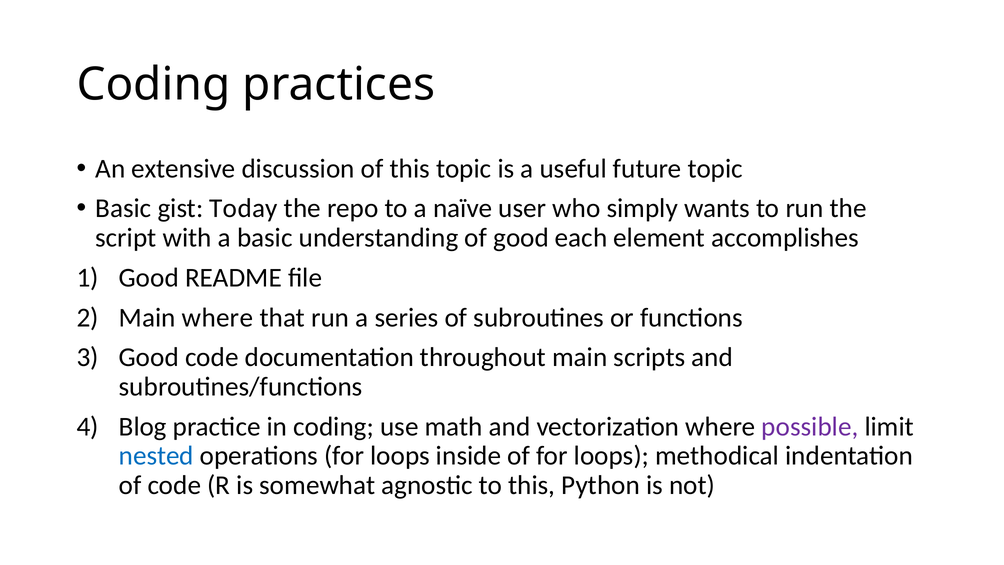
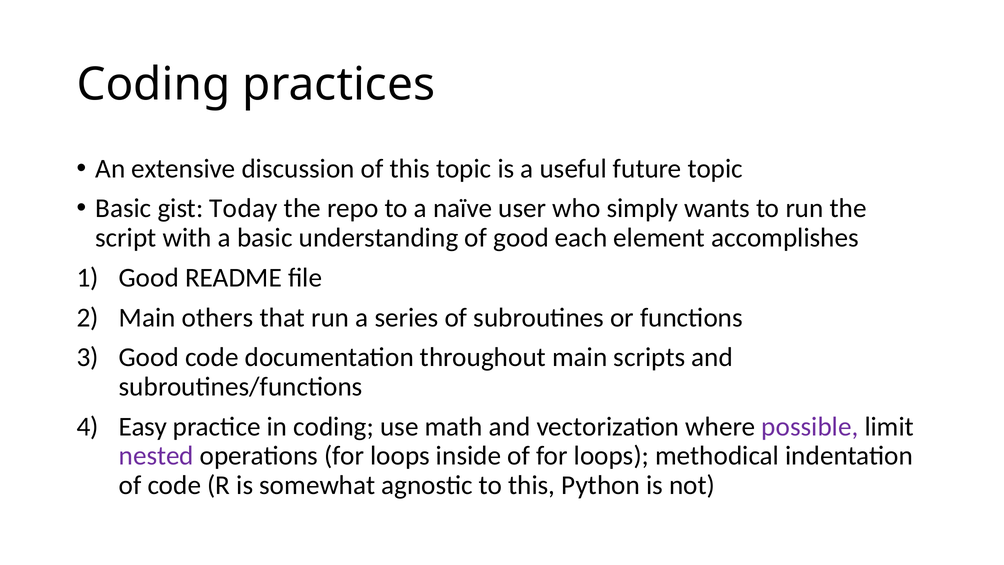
Main where: where -> others
Blog: Blog -> Easy
nested colour: blue -> purple
